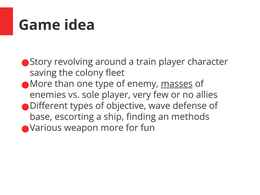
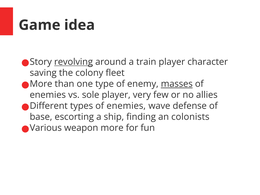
revolving underline: none -> present
types of objective: objective -> enemies
methods: methods -> colonists
